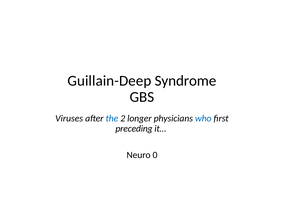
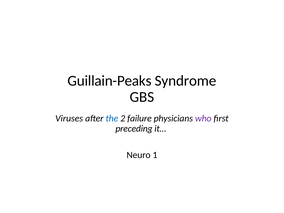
Guillain-Deep: Guillain-Deep -> Guillain-Peaks
longer: longer -> failure
who colour: blue -> purple
0: 0 -> 1
